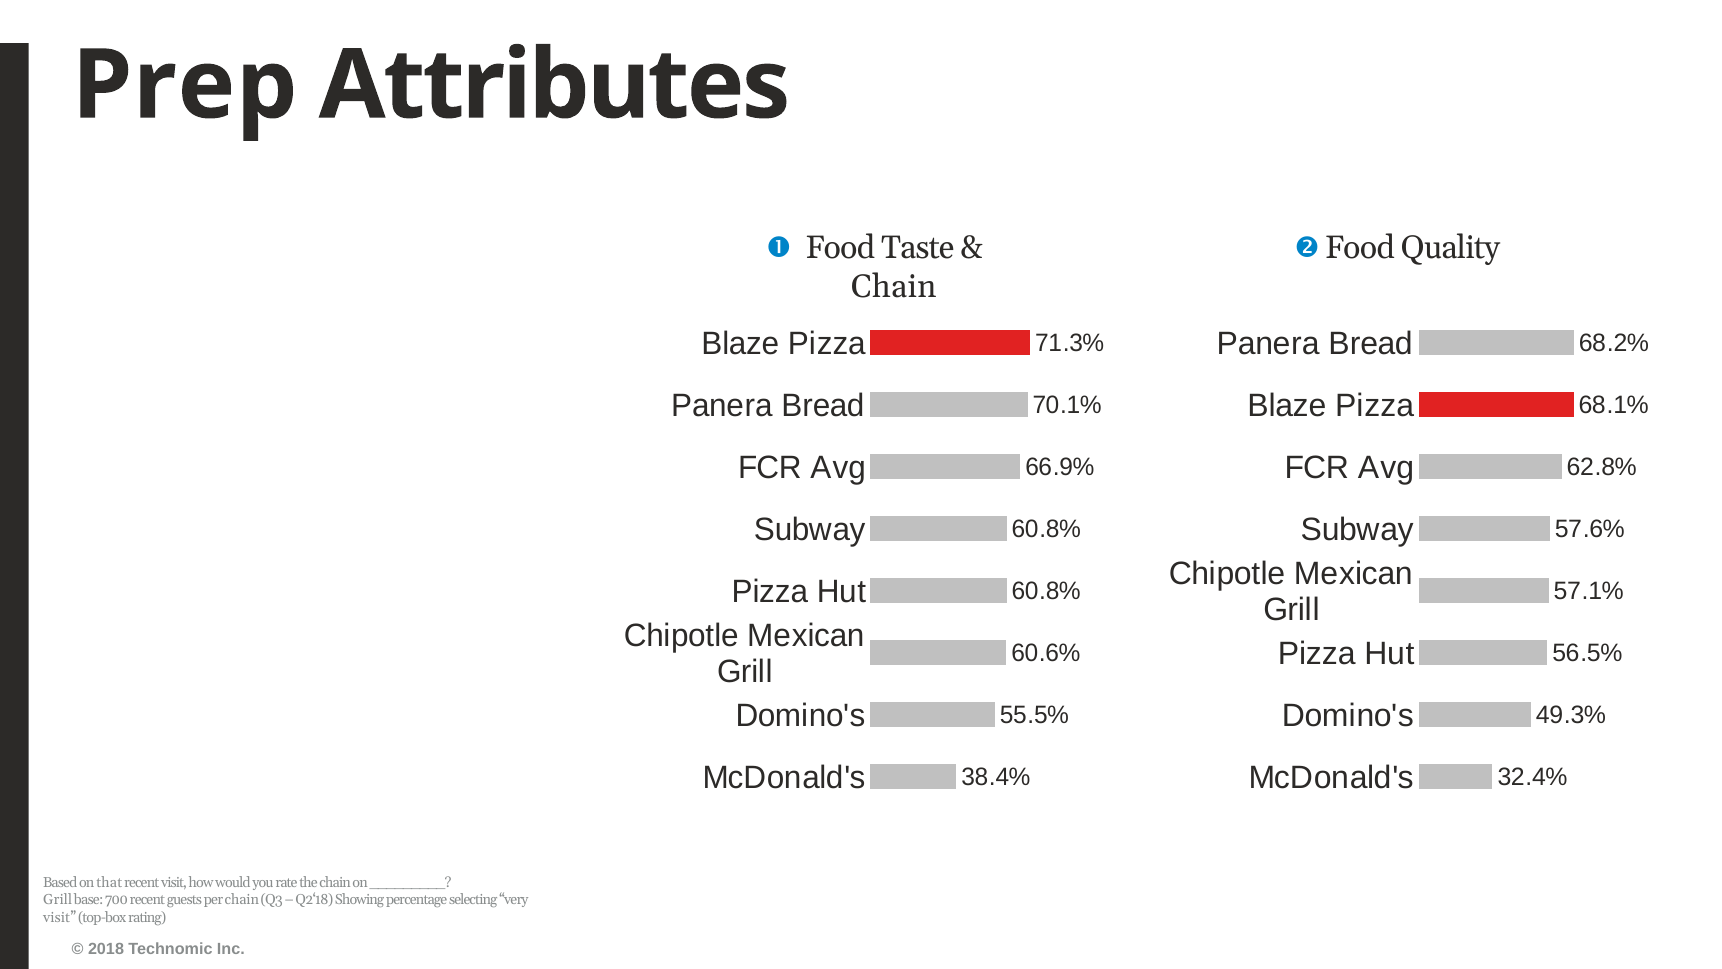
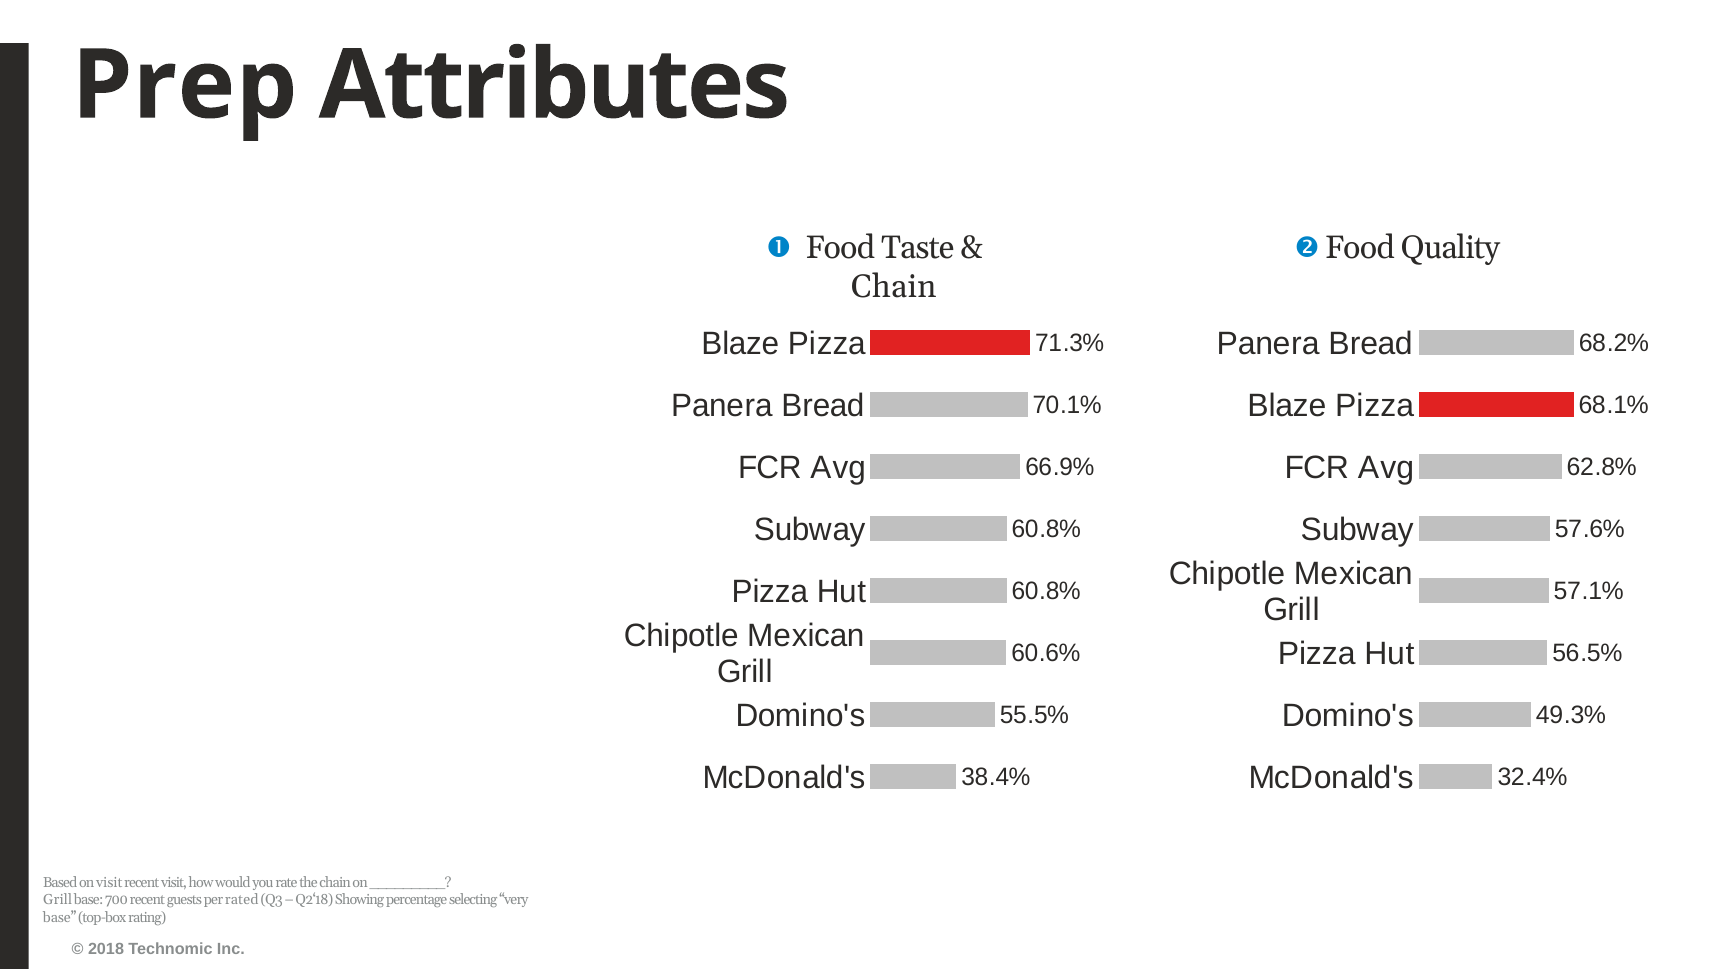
on that: that -> visit
per chain: chain -> rated
visit at (60, 917): visit -> base
